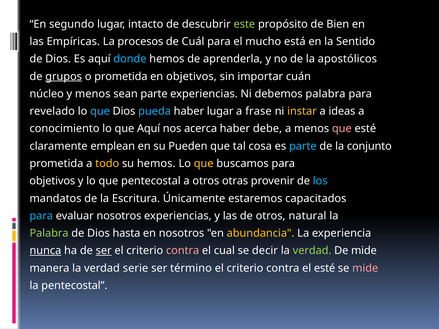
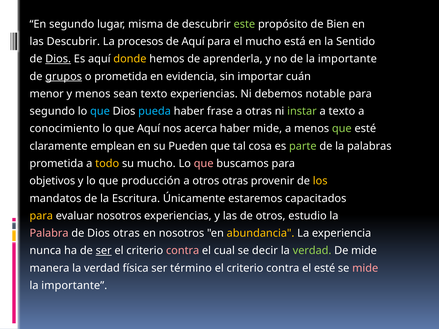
intacto: intacto -> misma
las Empíricas: Empíricas -> Descubrir
de Cuál: Cuál -> Aquí
Dios at (58, 59) underline: none -> present
donde colour: light blue -> yellow
de la apostólicos: apostólicos -> importante
en objetivos: objetivos -> evidencia
núcleo: núcleo -> menor
sean parte: parte -> texto
debemos palabra: palabra -> notable
revelado at (52, 111): revelado -> segundo
haber lugar: lugar -> frase
a frase: frase -> otras
instar colour: yellow -> light green
a ideas: ideas -> texto
haber debe: debe -> mide
que at (342, 129) colour: pink -> light green
parte at (303, 146) colour: light blue -> light green
conjunto: conjunto -> palabras
su hemos: hemos -> mucho
que at (204, 164) colour: yellow -> pink
que pentecostal: pentecostal -> producción
los colour: light blue -> yellow
para at (41, 216) colour: light blue -> yellow
natural: natural -> estudio
Palabra at (49, 233) colour: light green -> pink
Dios hasta: hasta -> otras
nunca underline: present -> none
serie: serie -> física
pentecostal at (74, 286): pentecostal -> importante
